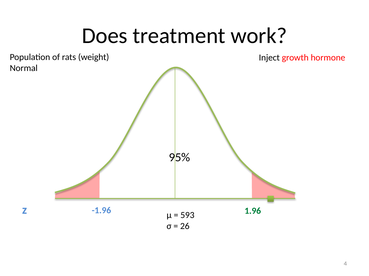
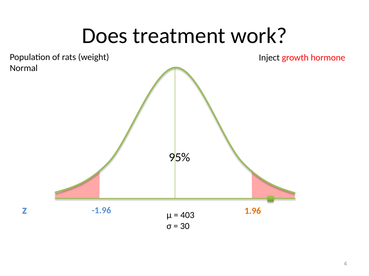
593: 593 -> 403
1.96 colour: green -> orange
26: 26 -> 30
